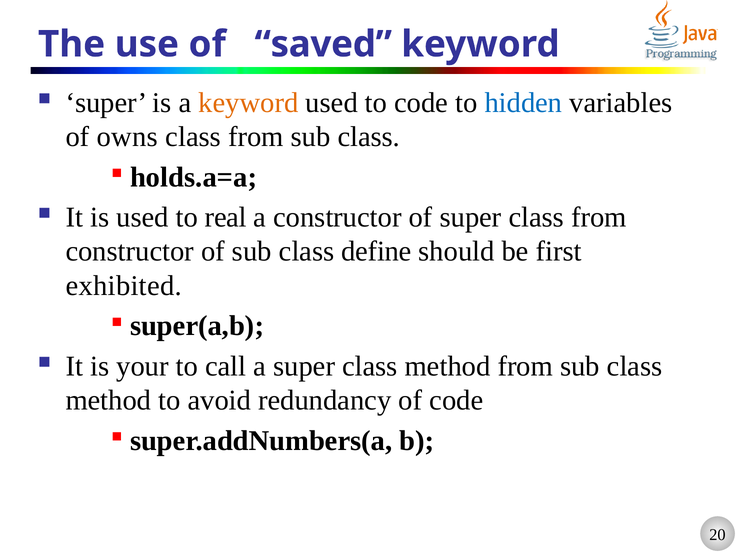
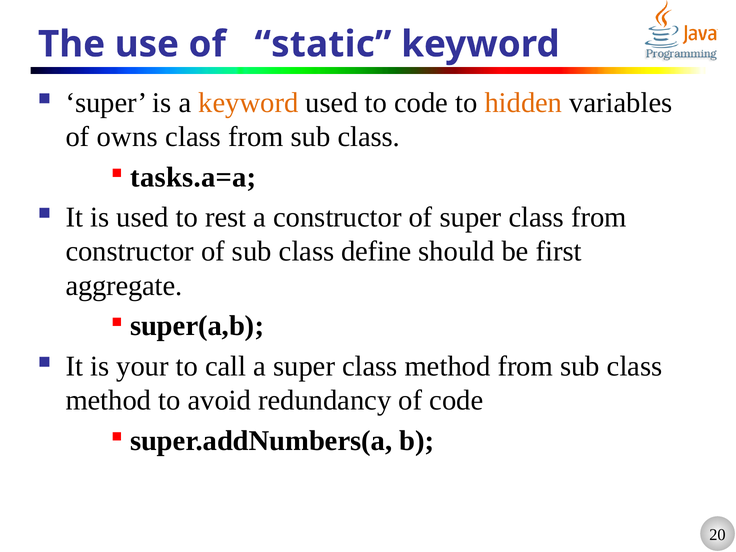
saved: saved -> static
hidden colour: blue -> orange
holds.a=a: holds.a=a -> tasks.a=a
real: real -> rest
exhibited: exhibited -> aggregate
